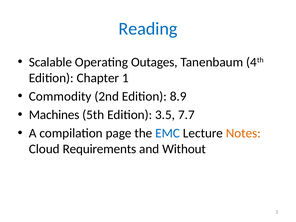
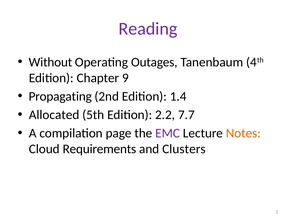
Reading colour: blue -> purple
Scalable: Scalable -> Without
1: 1 -> 9
Commodity: Commodity -> Propagating
8.9: 8.9 -> 1.4
Machines: Machines -> Allocated
3.5: 3.5 -> 2.2
EMC colour: blue -> purple
Without: Without -> Clusters
